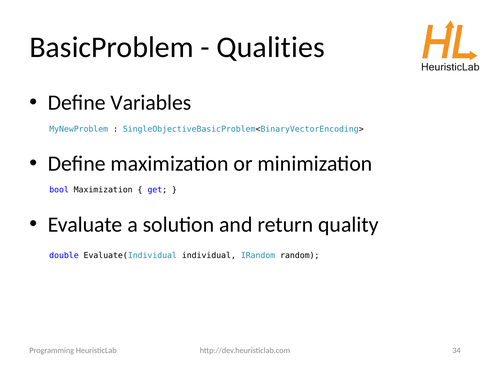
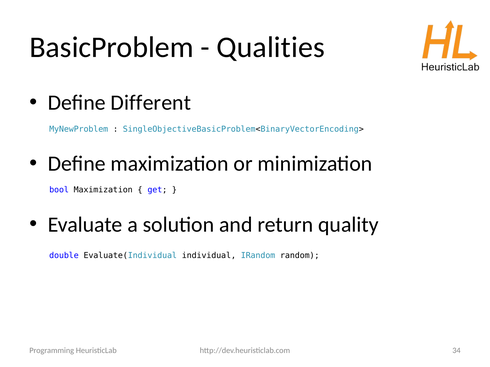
Variables: Variables -> Different
